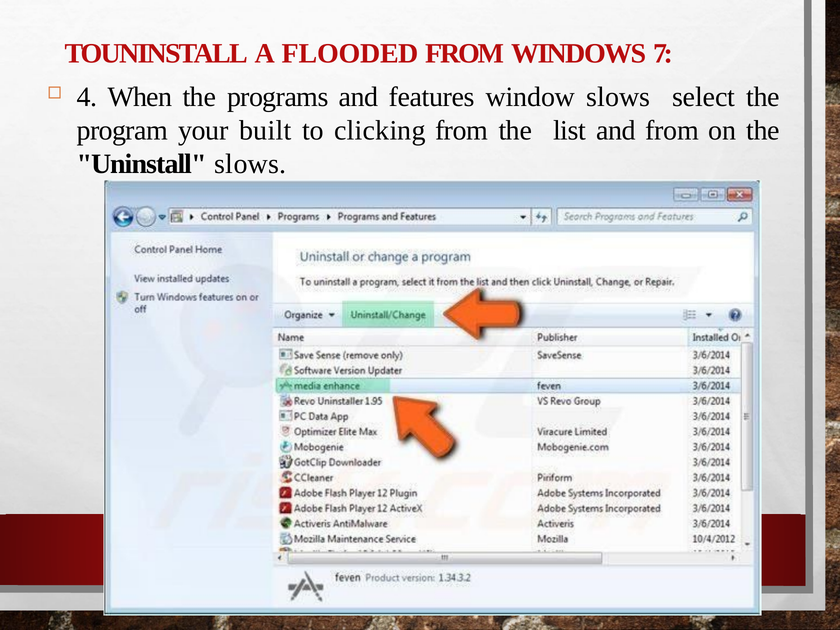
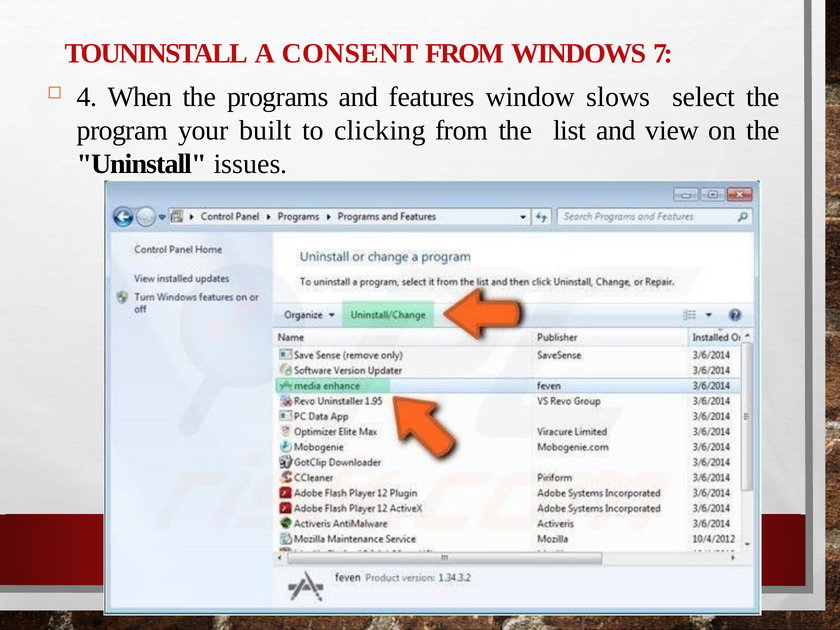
FLOODED: FLOODED -> CONSENT
and from: from -> view
Uninstall slows: slows -> issues
